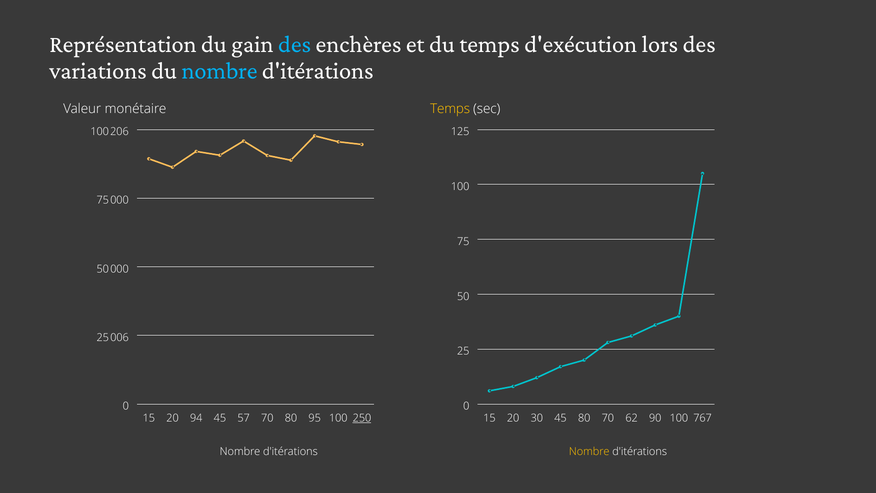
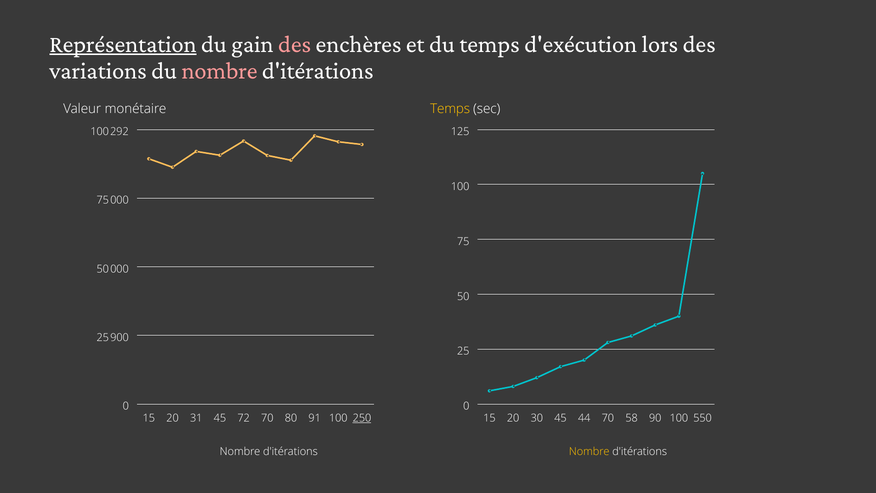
Représentation underline: none -> present
des at (295, 44) colour: light blue -> pink
nombre at (220, 71) colour: light blue -> pink
206: 206 -> 292
006: 006 -> 900
94: 94 -> 31
57: 57 -> 72
95: 95 -> 91
45 80: 80 -> 44
62: 62 -> 58
767: 767 -> 550
